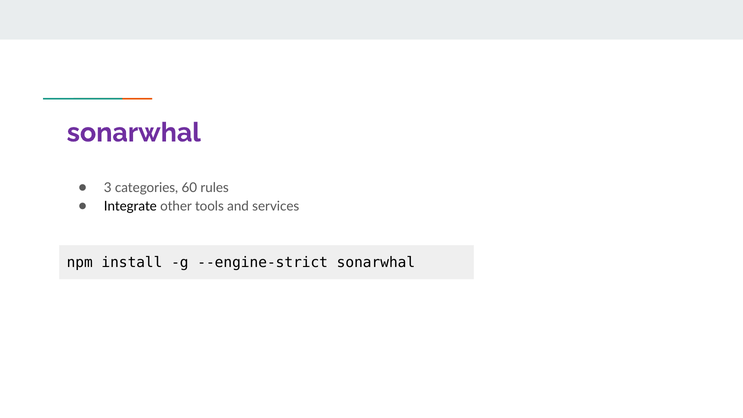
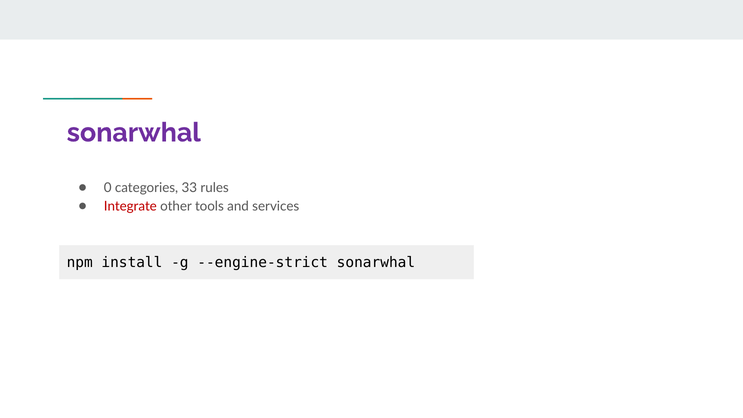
3: 3 -> 0
60: 60 -> 33
Integrate colour: black -> red
